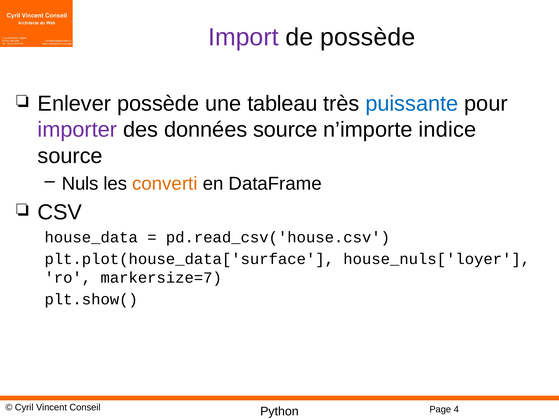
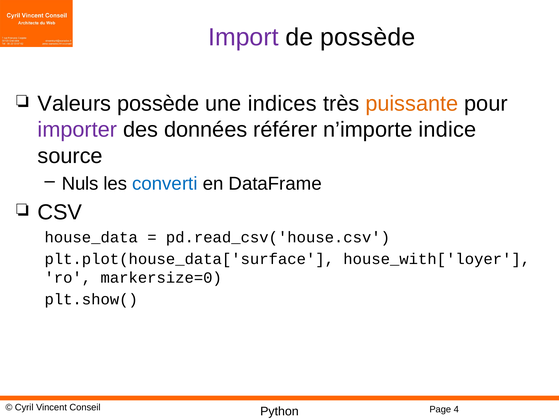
Enlever: Enlever -> Valeurs
tableau: tableau -> indices
puissante colour: blue -> orange
données source: source -> référer
converti colour: orange -> blue
house_nuls['loyer: house_nuls['loyer -> house_with['loyer
markersize=7: markersize=7 -> markersize=0
